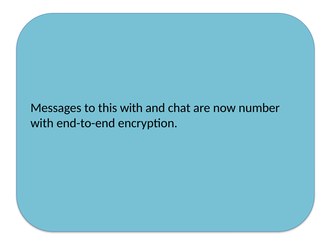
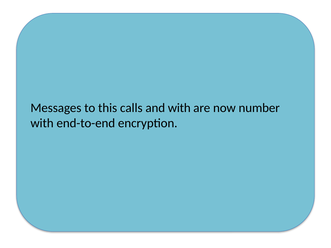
this with: with -> calls
and chat: chat -> with
